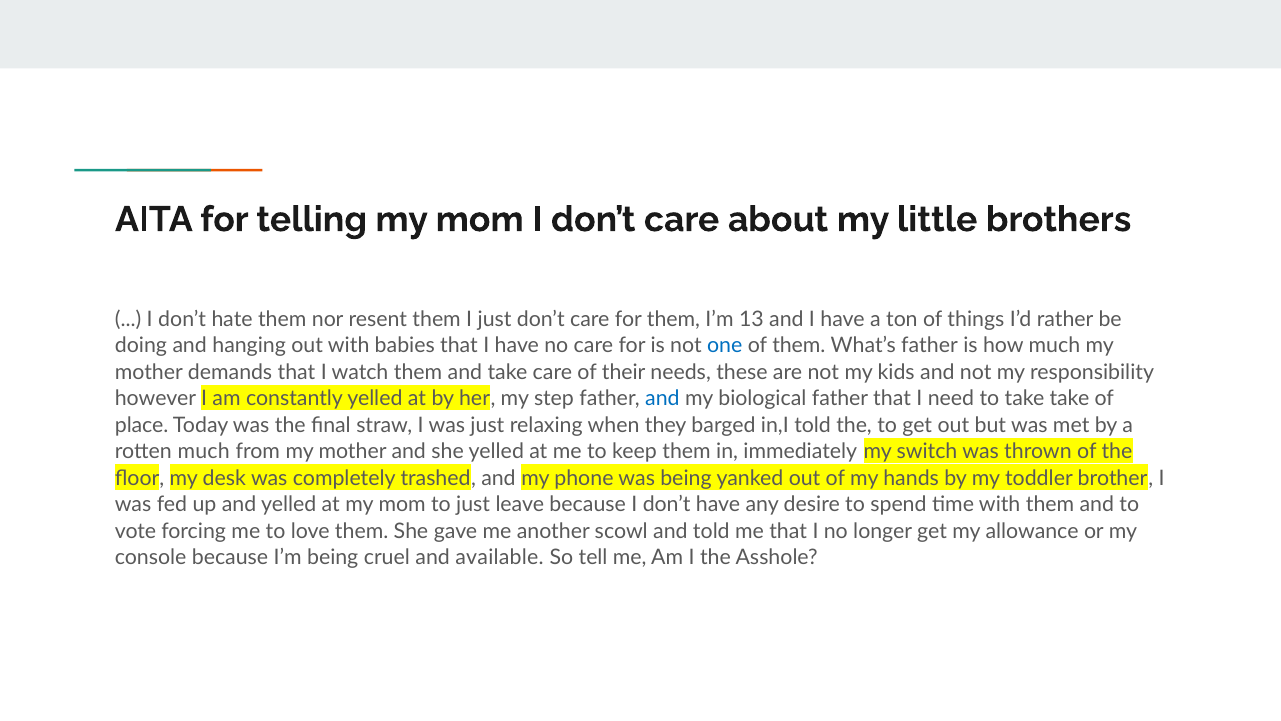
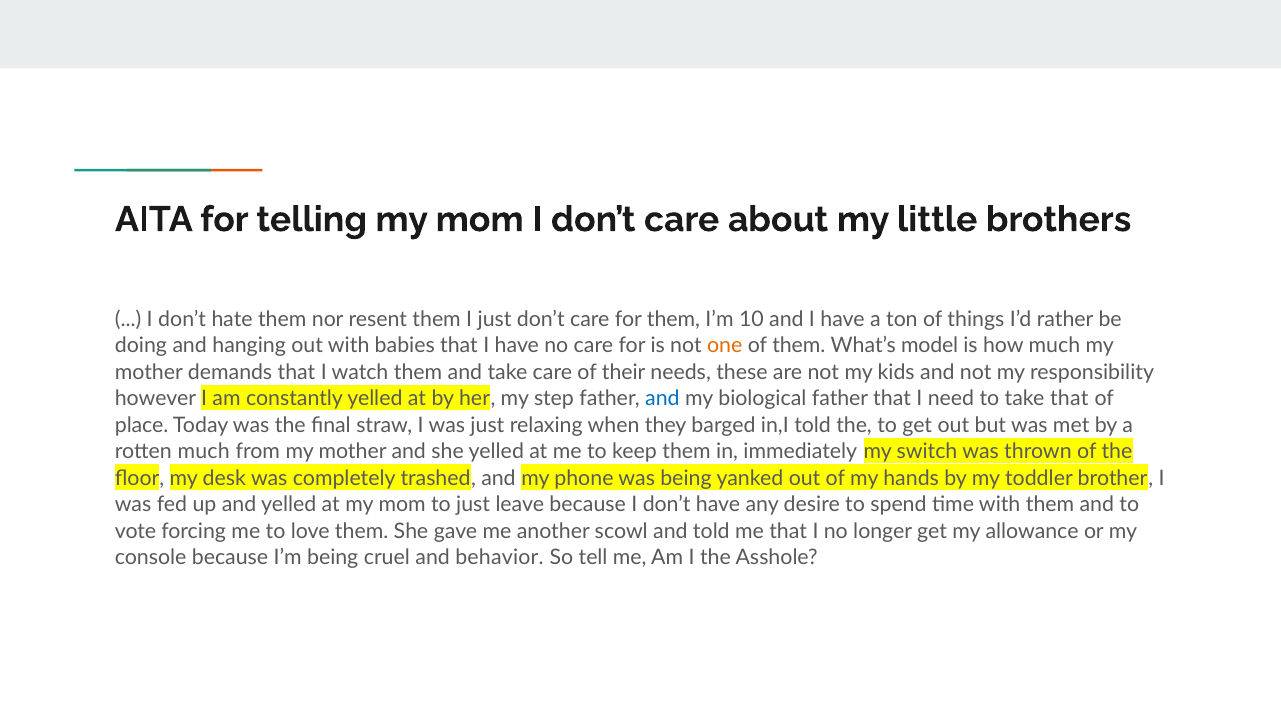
13: 13 -> 10
one colour: blue -> orange
What’s father: father -> model
take take: take -> that
available: available -> behavior
